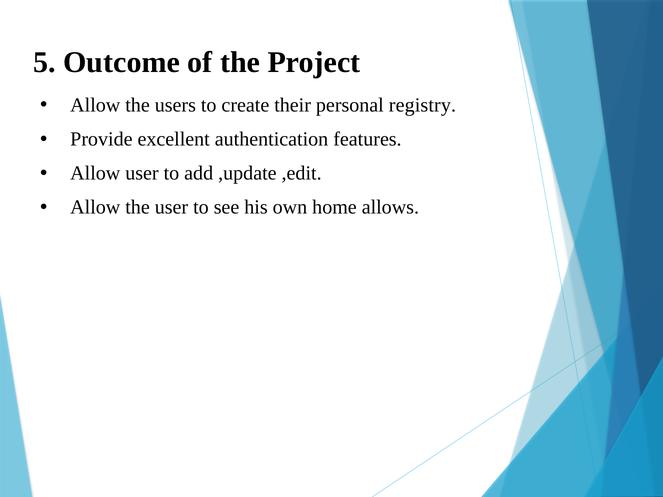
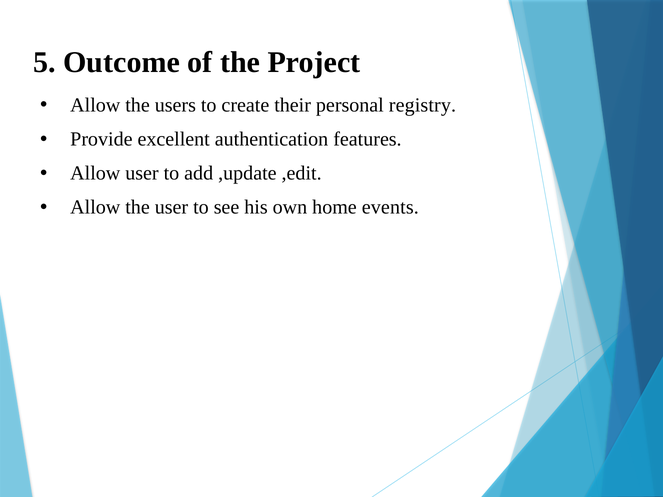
allows: allows -> events
